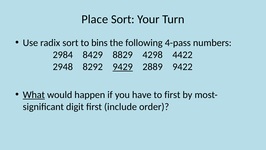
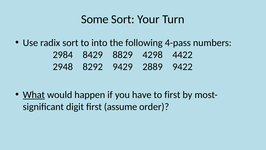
Place: Place -> Some
bins: bins -> into
9429 underline: present -> none
include: include -> assume
